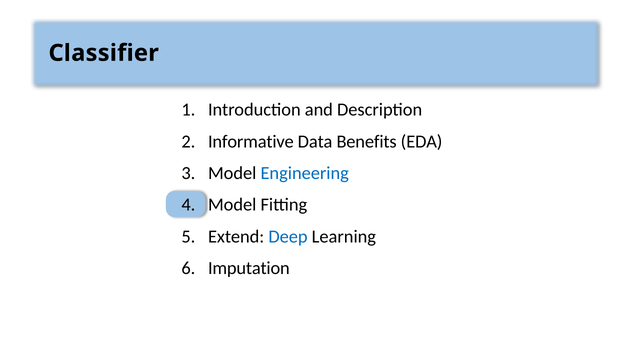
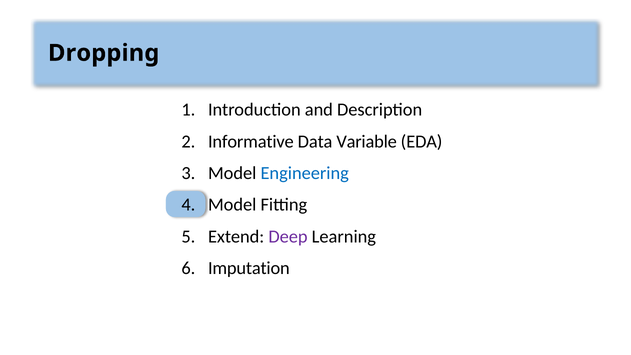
Classifier: Classifier -> Dropping
Benefits: Benefits -> Variable
Deep colour: blue -> purple
